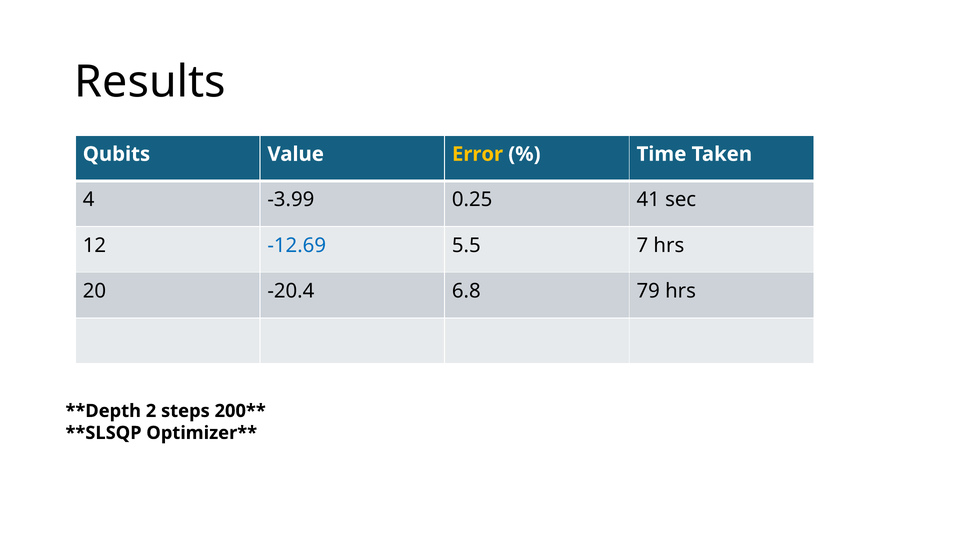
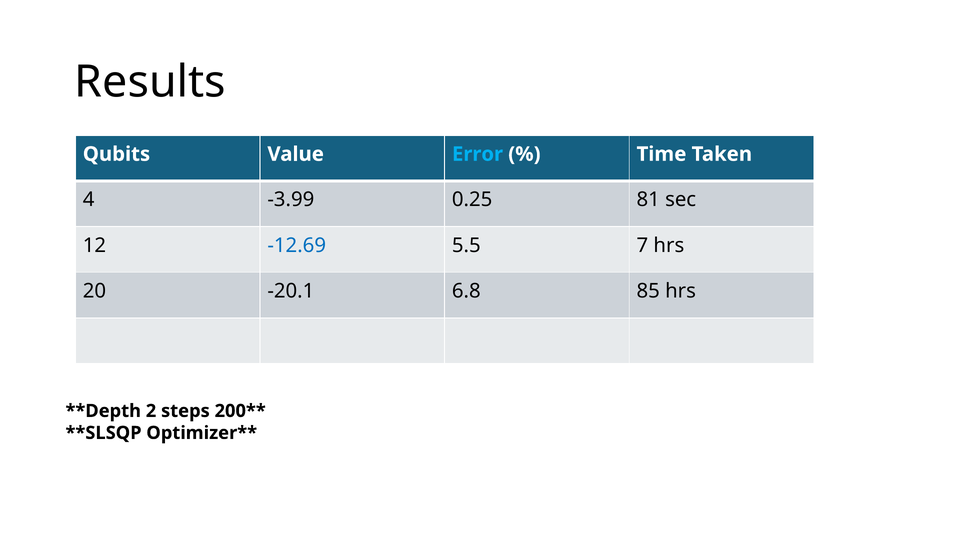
Error colour: yellow -> light blue
41: 41 -> 81
-20.4: -20.4 -> -20.1
79: 79 -> 85
